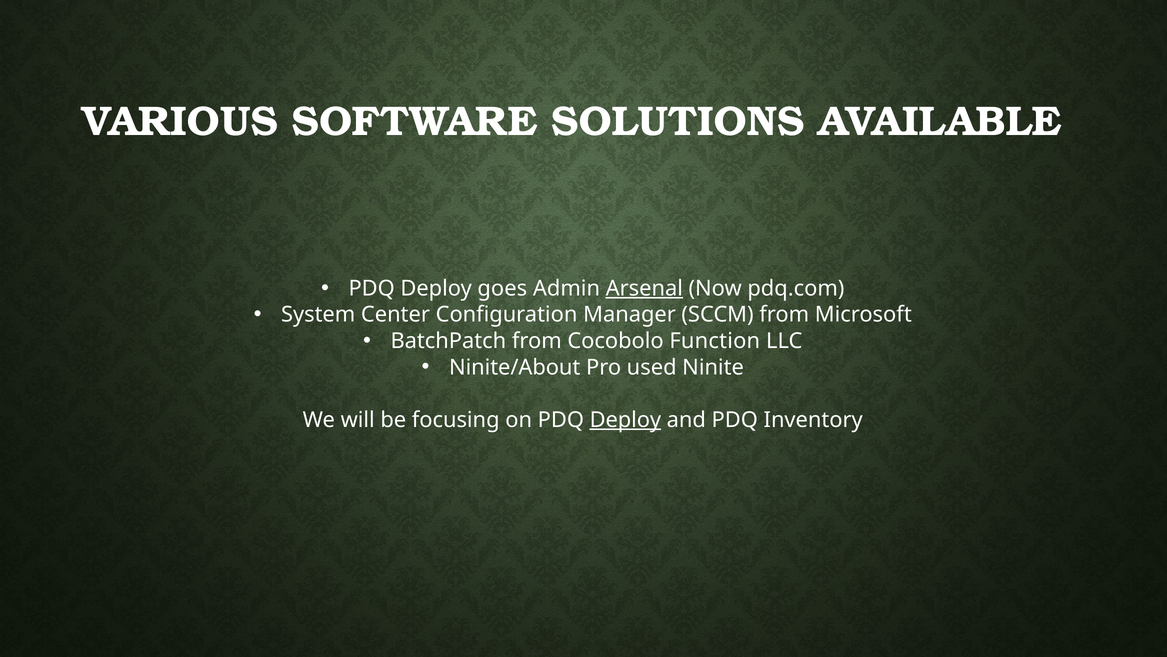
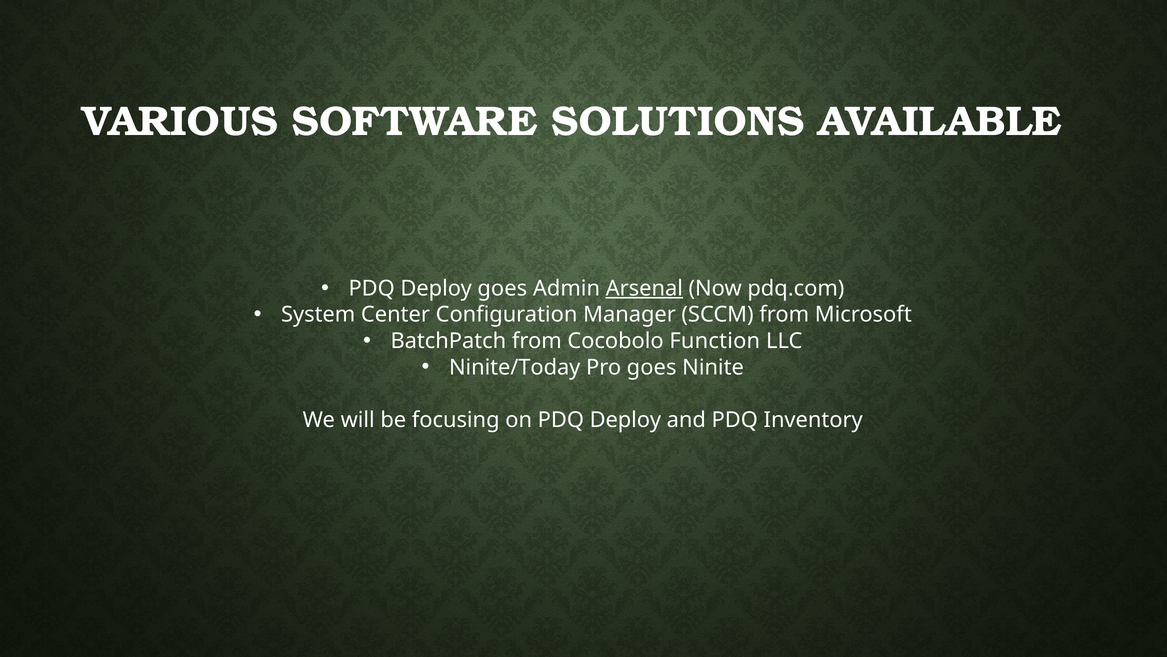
Ninite/About: Ninite/About -> Ninite/Today
Pro used: used -> goes
Deploy at (625, 420) underline: present -> none
